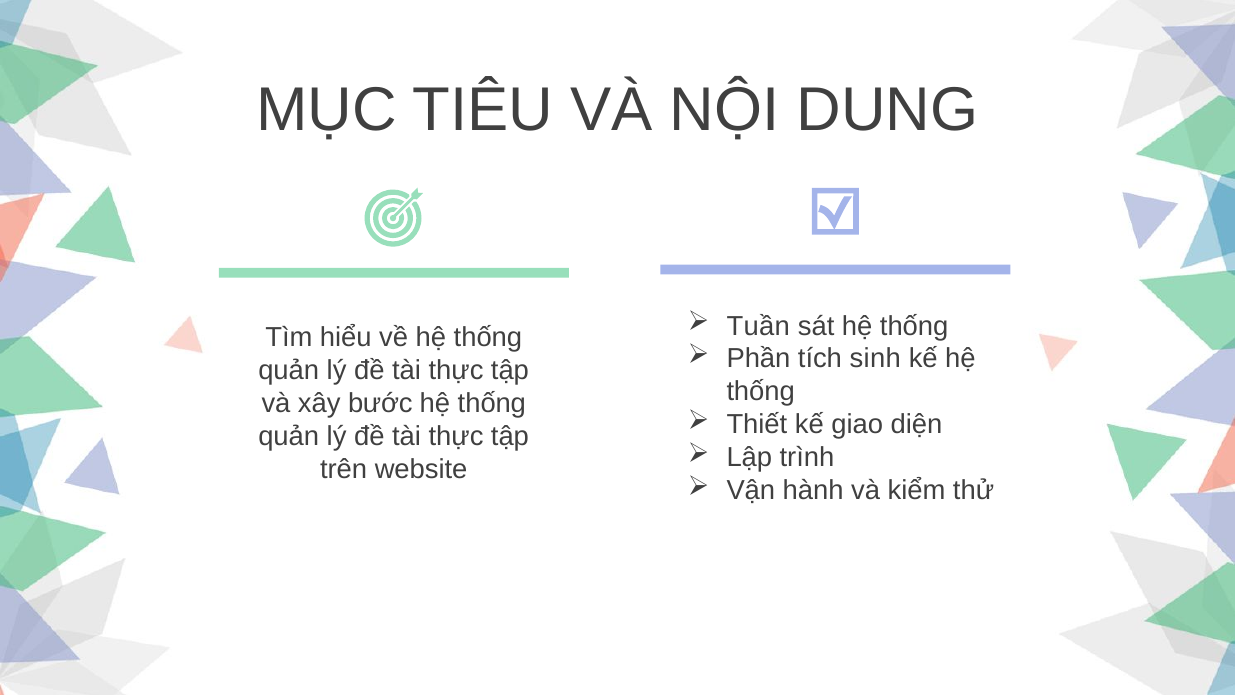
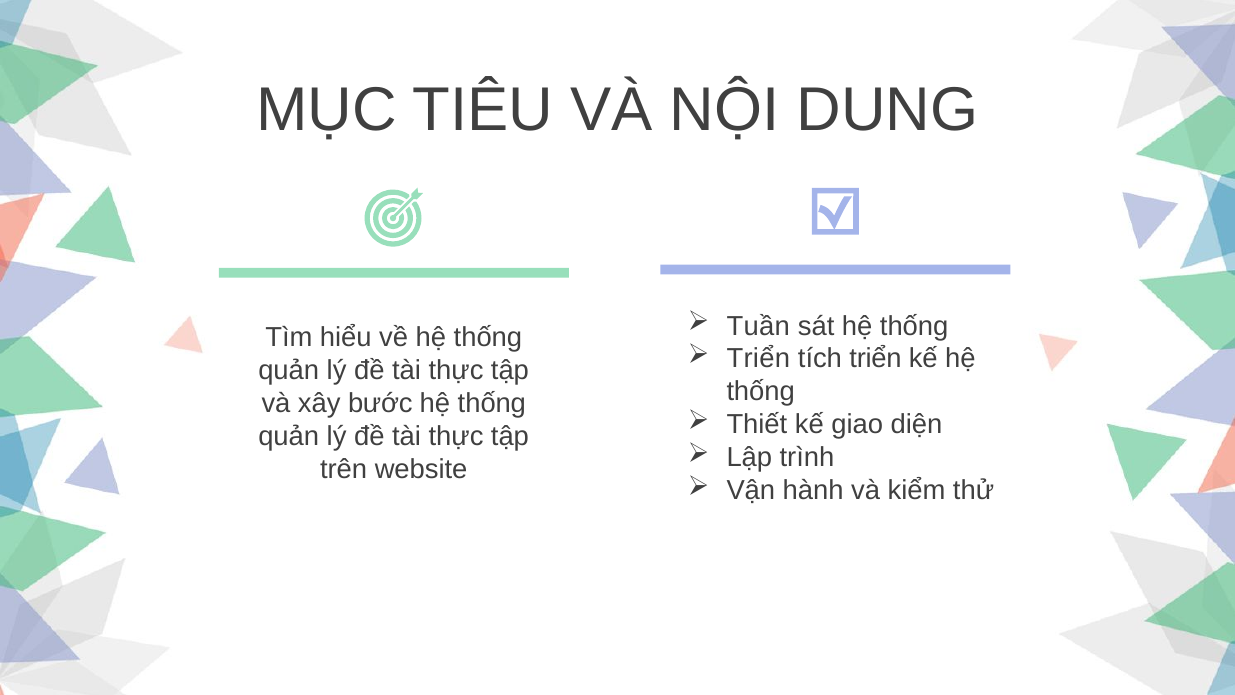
Phần at (758, 359): Phần -> Triển
tích sinh: sinh -> triển
